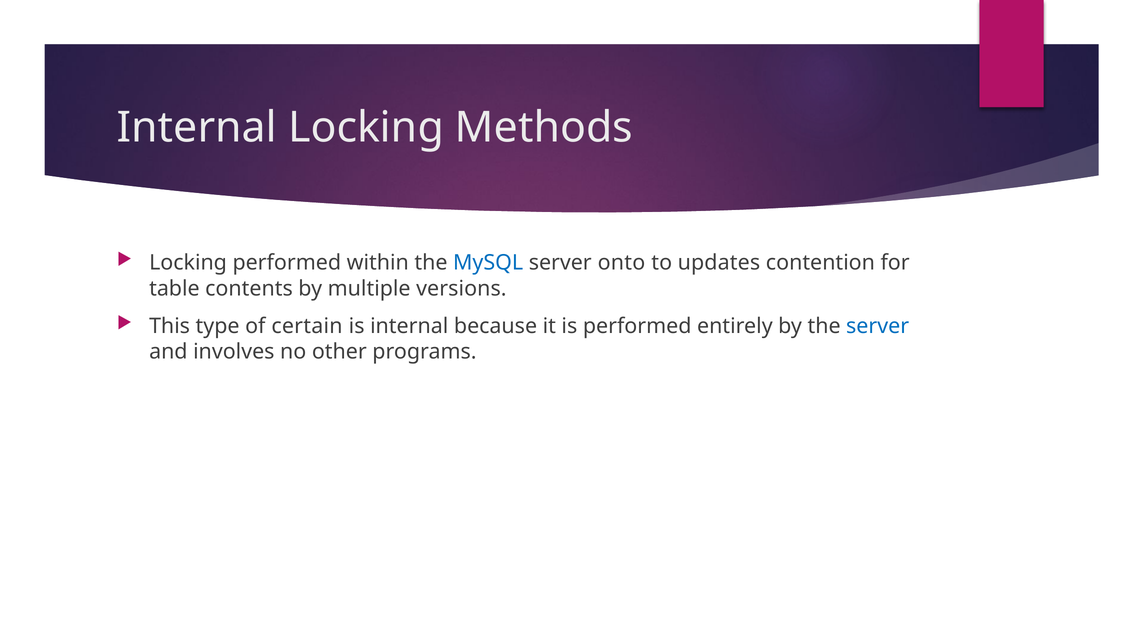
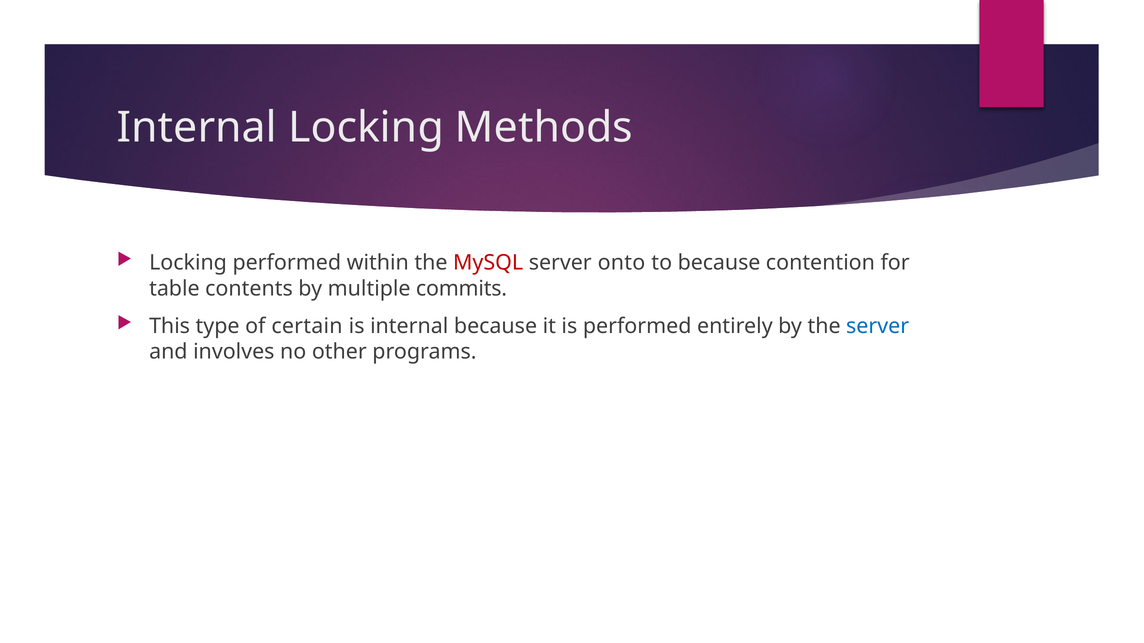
MySQL colour: blue -> red
to updates: updates -> because
versions: versions -> commits
